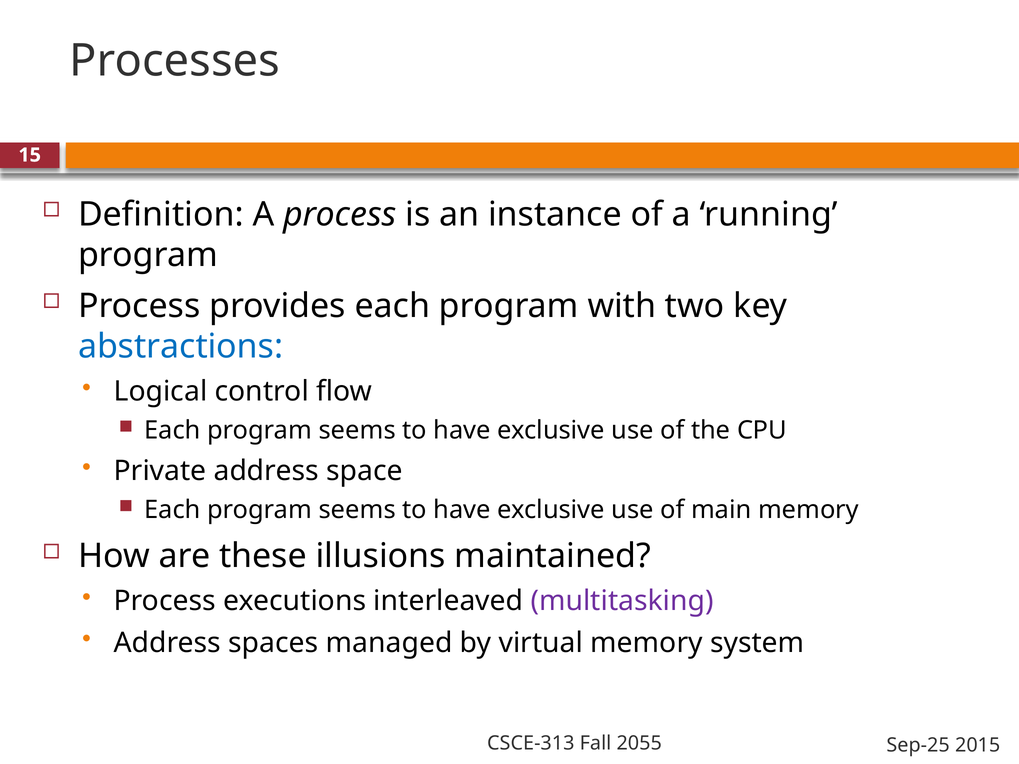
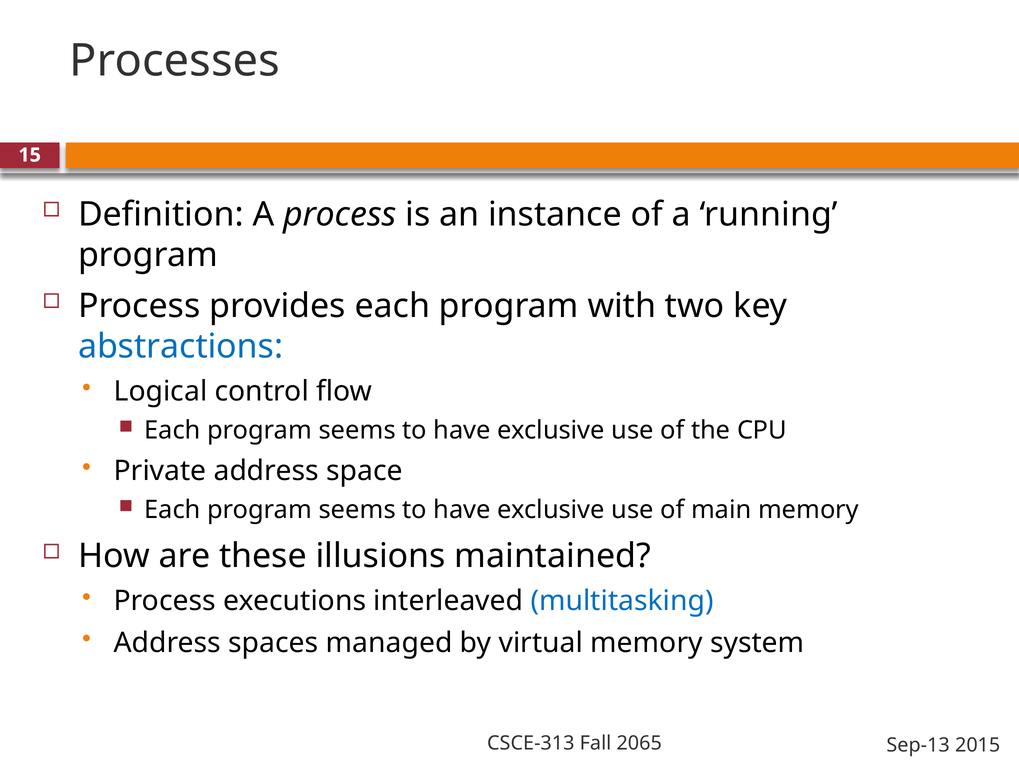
multitasking colour: purple -> blue
2055: 2055 -> 2065
Sep-25: Sep-25 -> Sep-13
